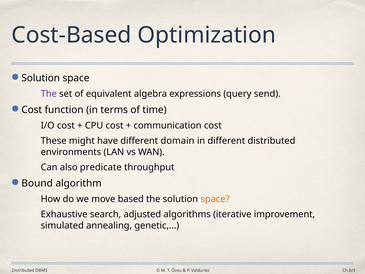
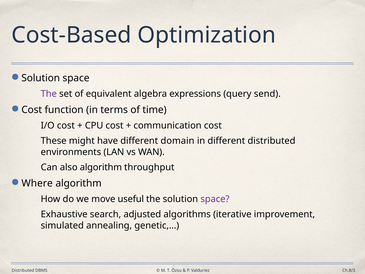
also predicate: predicate -> algorithm
Bound: Bound -> Where
based: based -> useful
space at (215, 199) colour: orange -> purple
